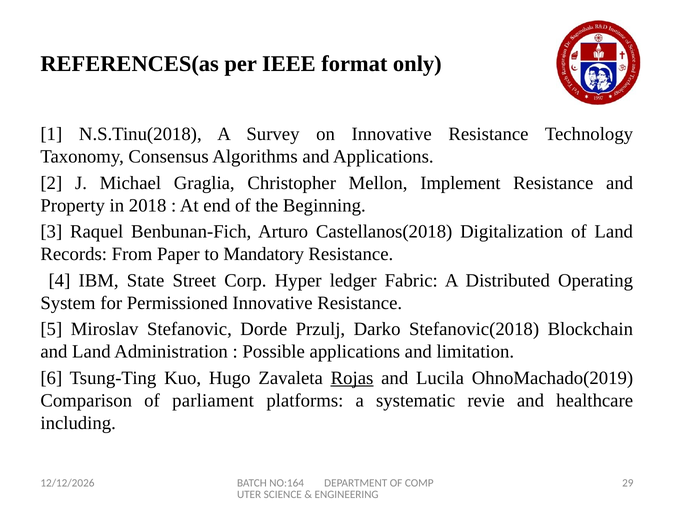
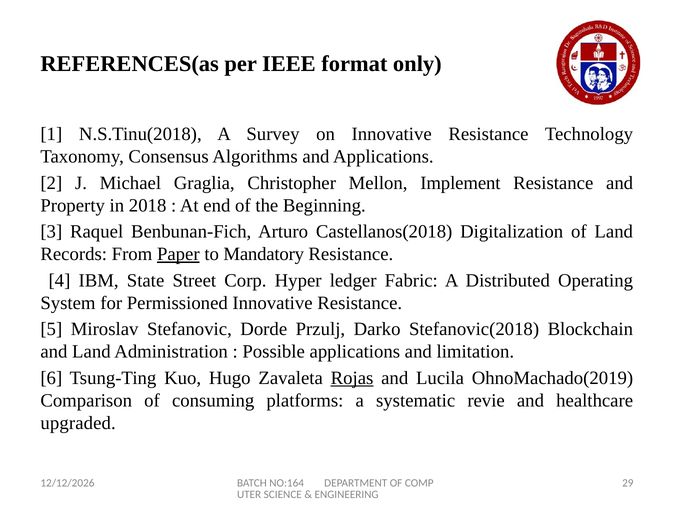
Paper underline: none -> present
parliament: parliament -> consuming
including: including -> upgraded
